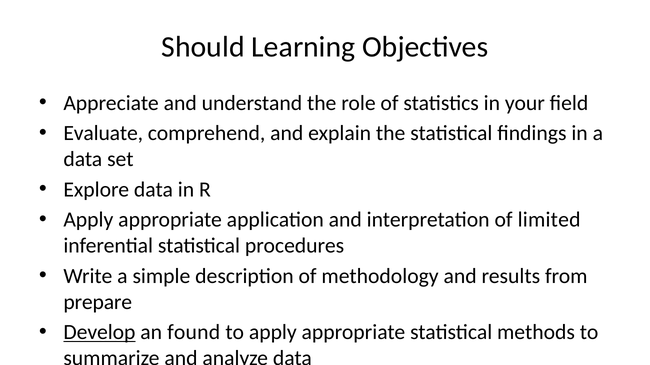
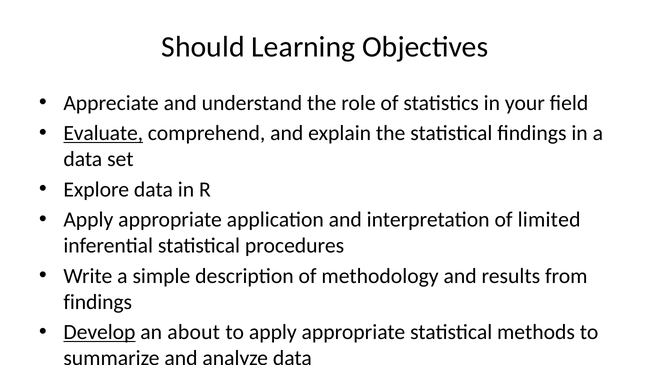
Evaluate underline: none -> present
prepare at (98, 302): prepare -> findings
found: found -> about
